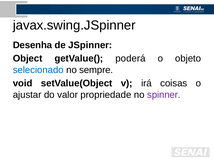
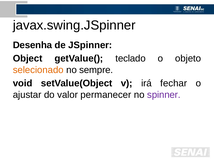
poderá: poderá -> teclado
selecionado colour: blue -> orange
coisas: coisas -> fechar
propriedade: propriedade -> permanecer
